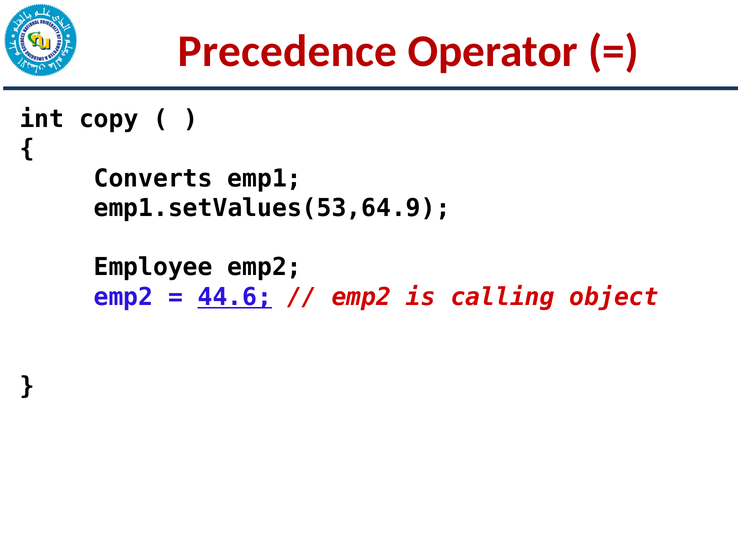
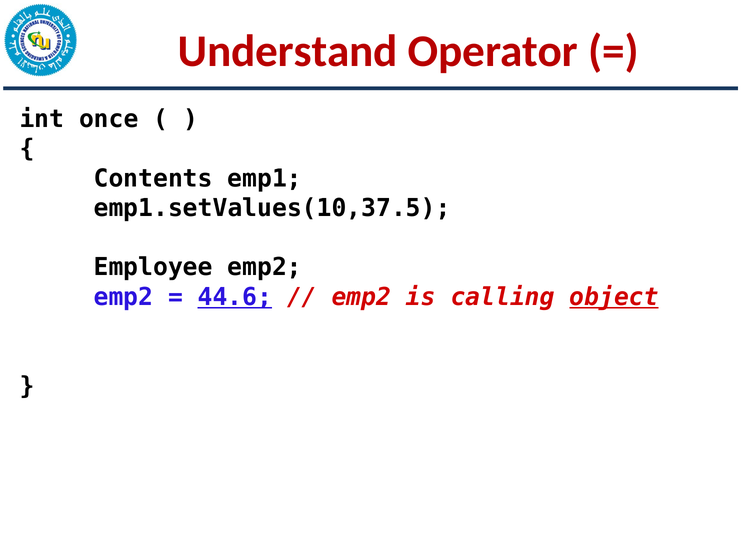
Precedence: Precedence -> Understand
copy: copy -> once
Converts: Converts -> Contents
emp1.setValues(53,64.9: emp1.setValues(53,64.9 -> emp1.setValues(10,37.5
object underline: none -> present
